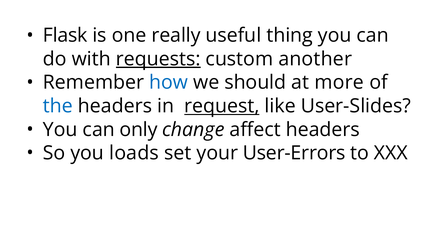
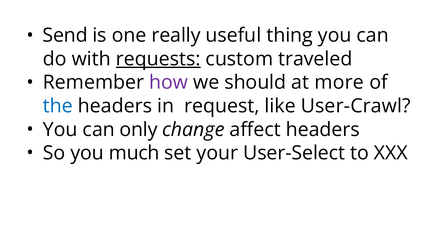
Flask: Flask -> Send
another: another -> traveled
how colour: blue -> purple
request underline: present -> none
User-Slides: User-Slides -> User-Crawl
loads: loads -> much
User-Errors: User-Errors -> User-Select
